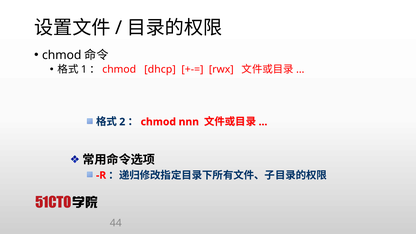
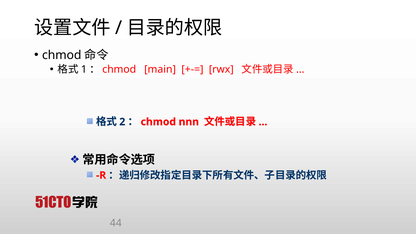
dhcp: dhcp -> main
